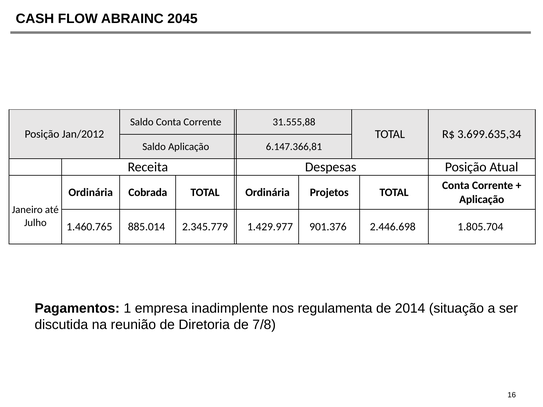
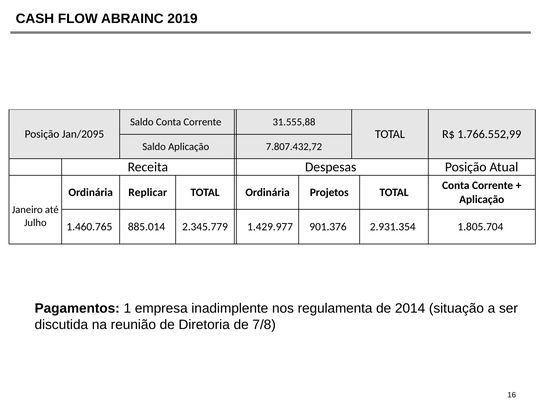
2045: 2045 -> 2019
3.699.635,34: 3.699.635,34 -> 1.766.552,99
Jan/2012: Jan/2012 -> Jan/2095
6.147.366,81: 6.147.366,81 -> 7.807.432,72
Cobrada: Cobrada -> Replicar
2.446.698: 2.446.698 -> 2.931.354
